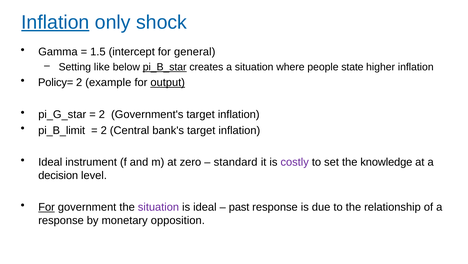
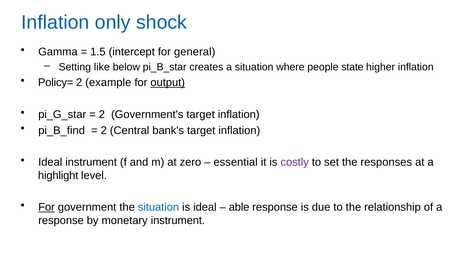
Inflation at (55, 22) underline: present -> none
pi_B_star underline: present -> none
pi_B_limit: pi_B_limit -> pi_B_find
standard: standard -> essential
knowledge: knowledge -> responses
decision: decision -> highlight
situation at (158, 207) colour: purple -> blue
past: past -> able
monetary opposition: opposition -> instrument
